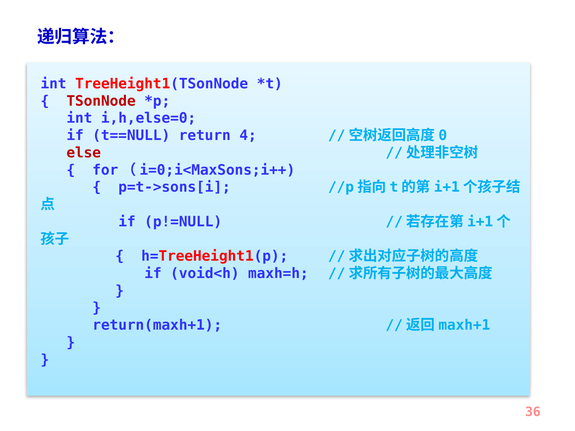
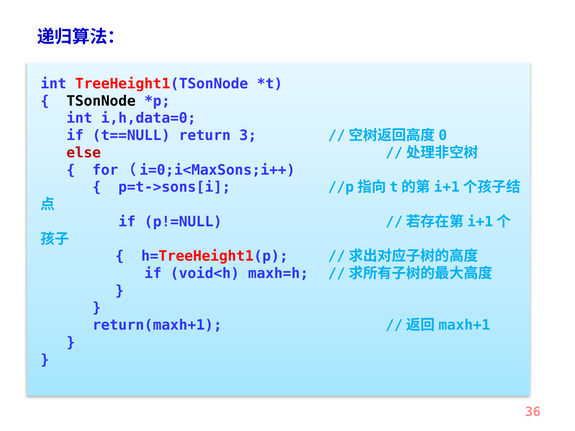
TSonNode colour: red -> black
i,h,else=0: i,h,else=0 -> i,h,data=0
4: 4 -> 3
